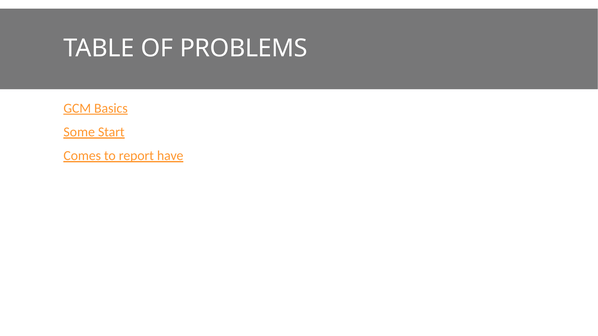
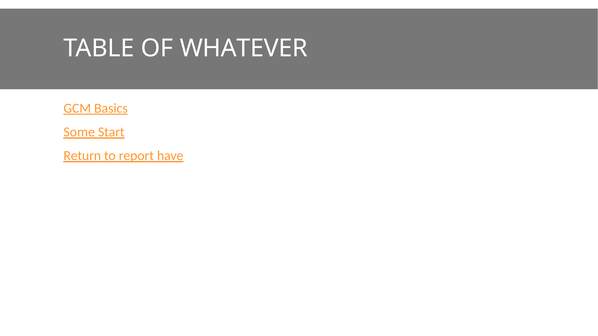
PROBLEMS: PROBLEMS -> WHATEVER
Comes: Comes -> Return
